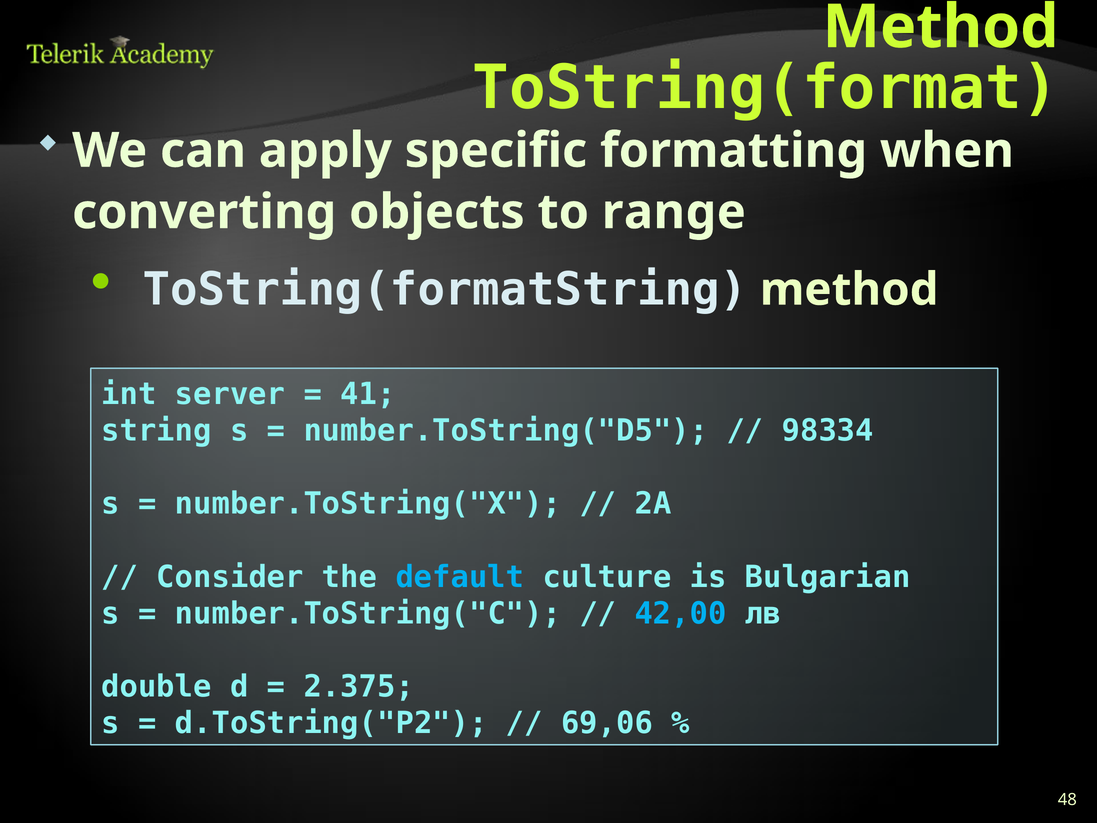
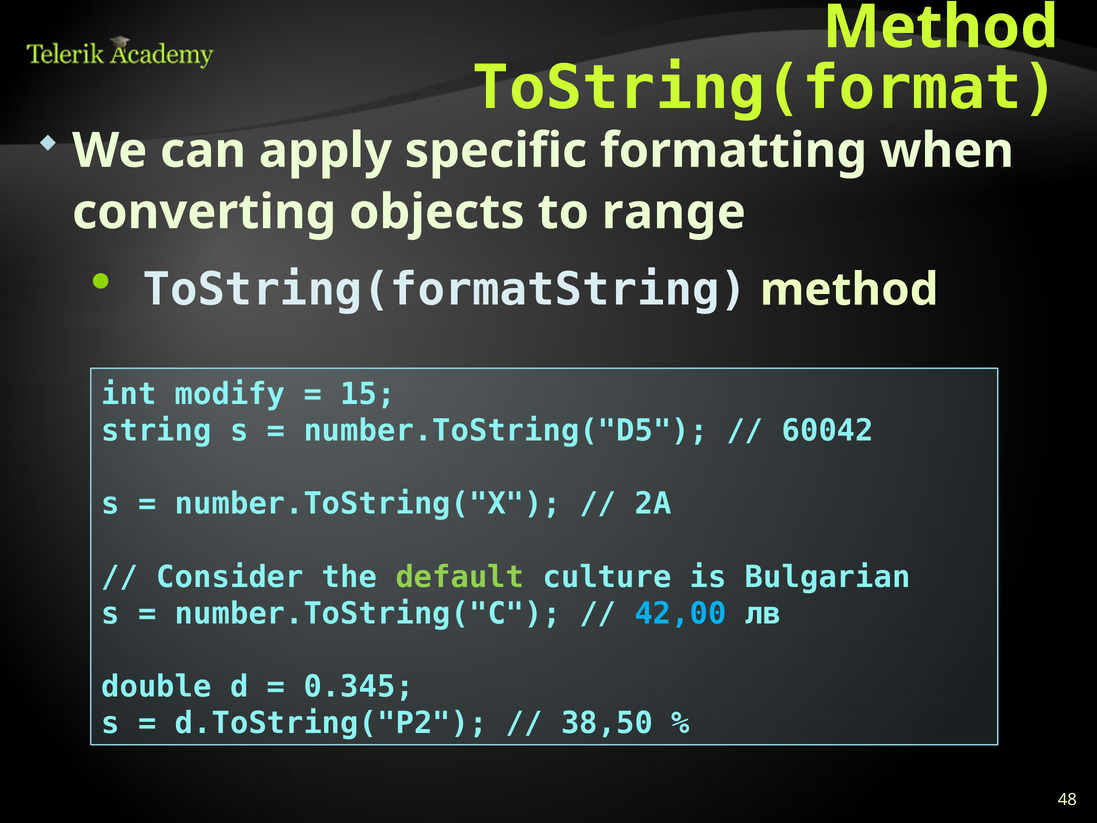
server: server -> modify
41: 41 -> 15
98334: 98334 -> 60042
default colour: light blue -> light green
2.375: 2.375 -> 0.345
69,06: 69,06 -> 38,50
